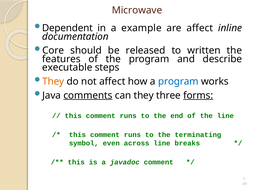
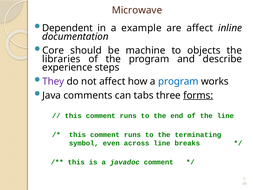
released: released -> machine
written: written -> objects
features: features -> libraries
executable: executable -> experience
They at (53, 81) colour: orange -> purple
comments underline: present -> none
can they: they -> tabs
